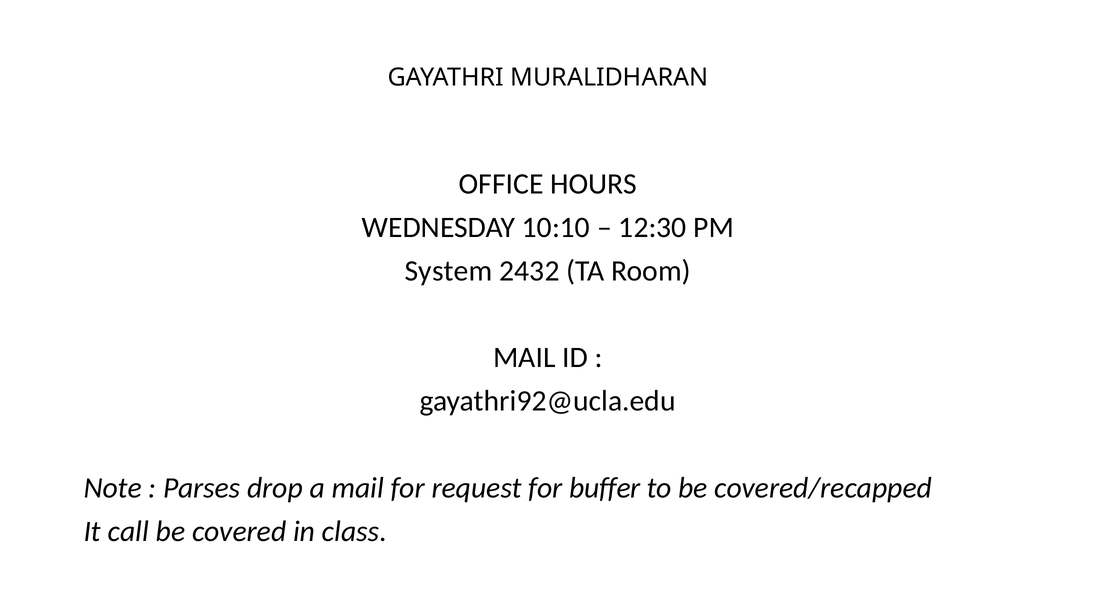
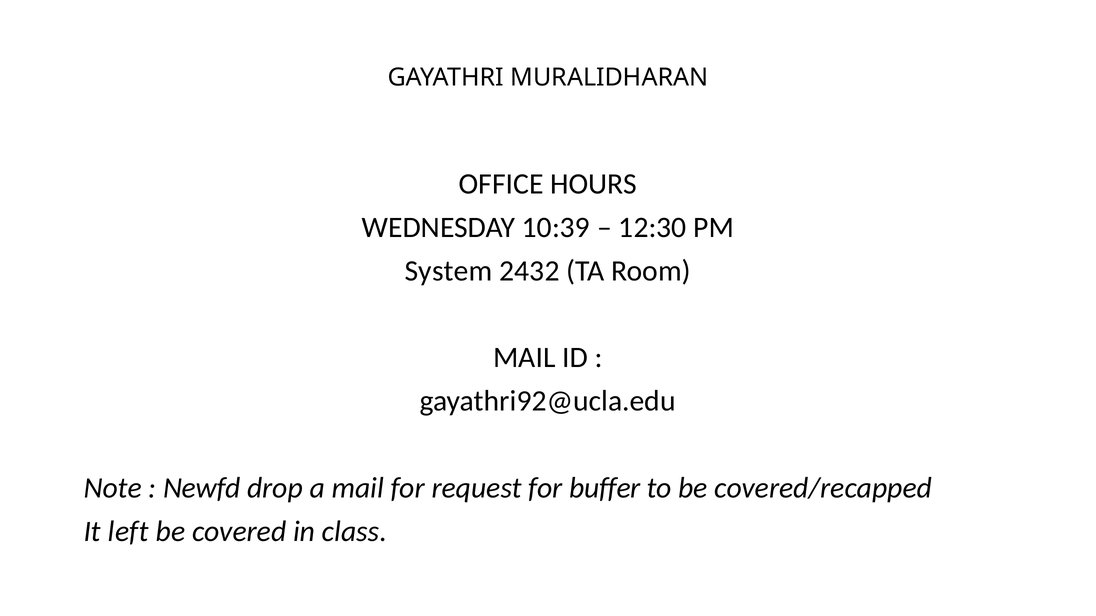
10:10: 10:10 -> 10:39
Parses: Parses -> Newfd
call: call -> left
